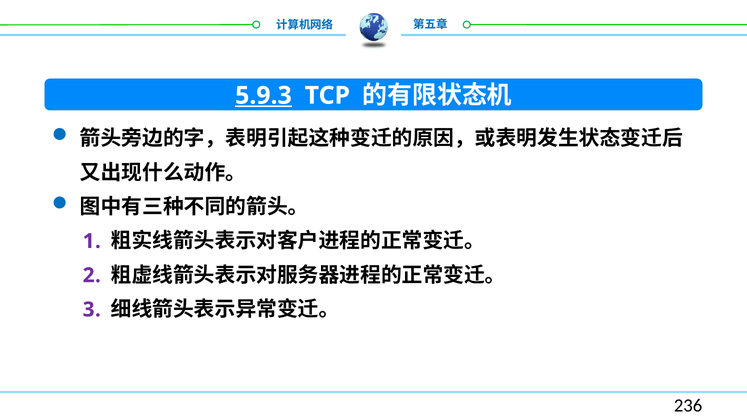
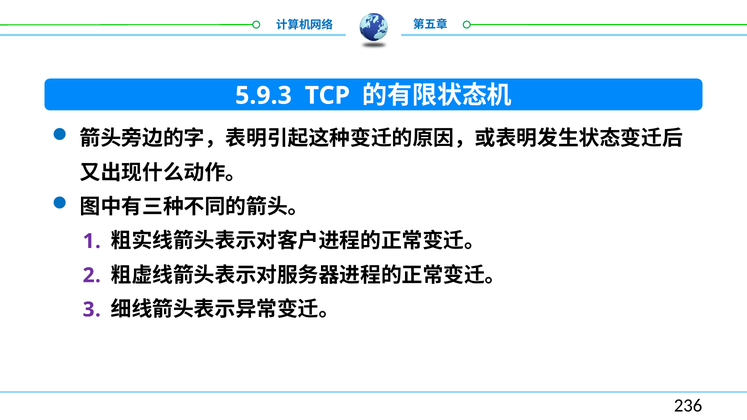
5.9.3 underline: present -> none
